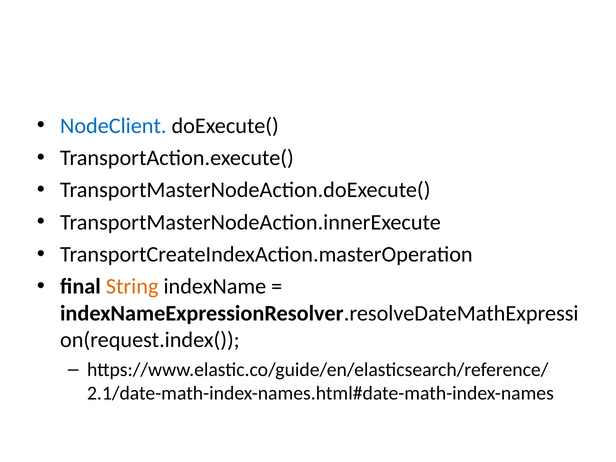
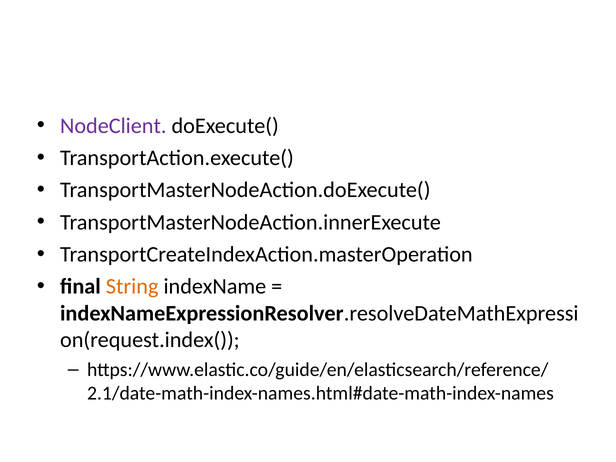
NodeClient colour: blue -> purple
